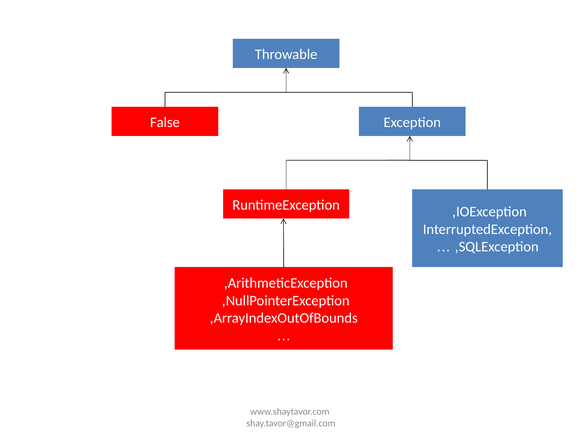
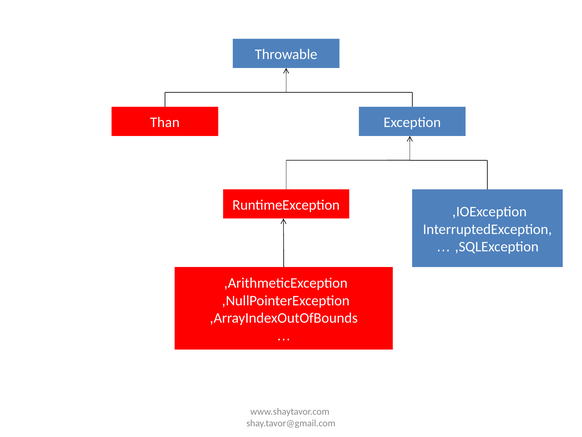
False: False -> Than
